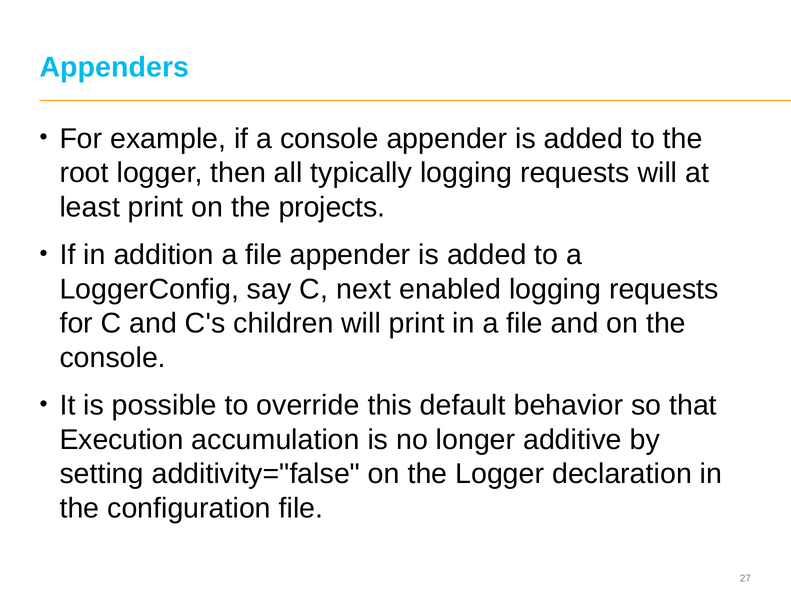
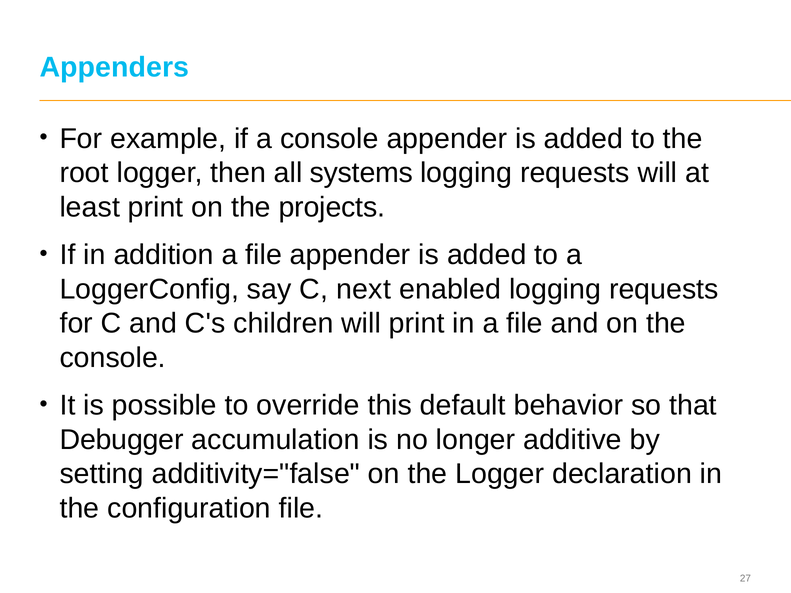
typically: typically -> systems
Execution: Execution -> Debugger
